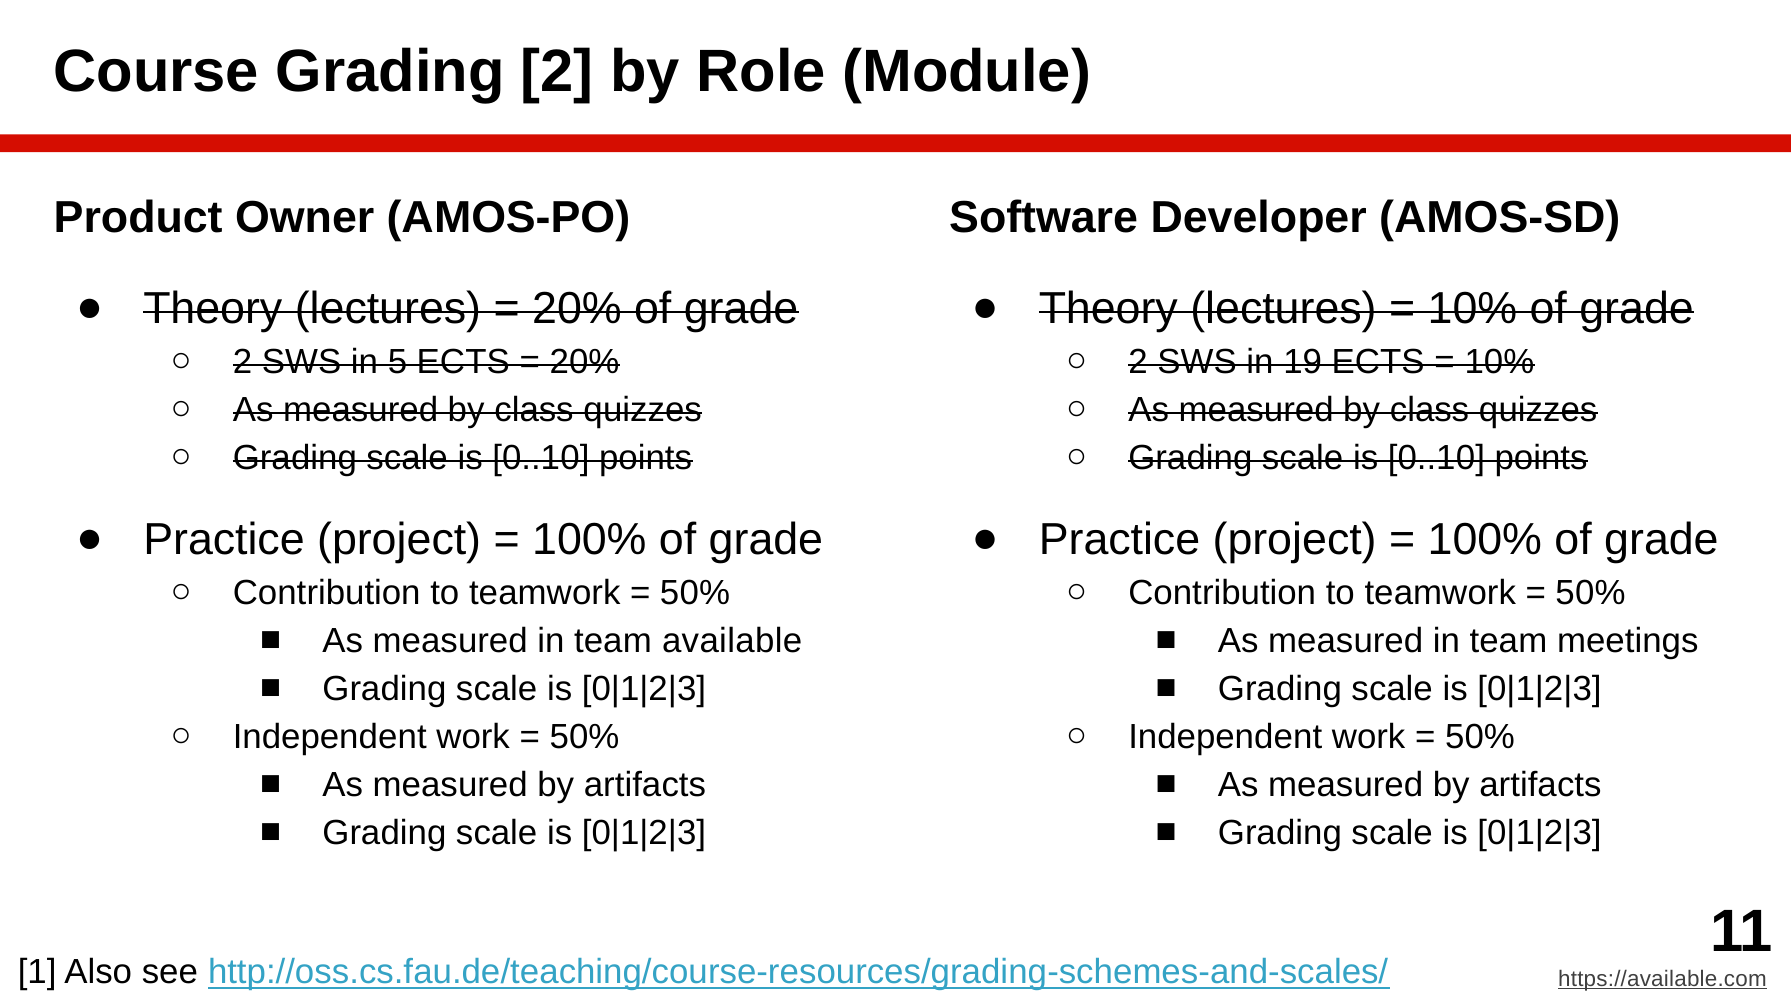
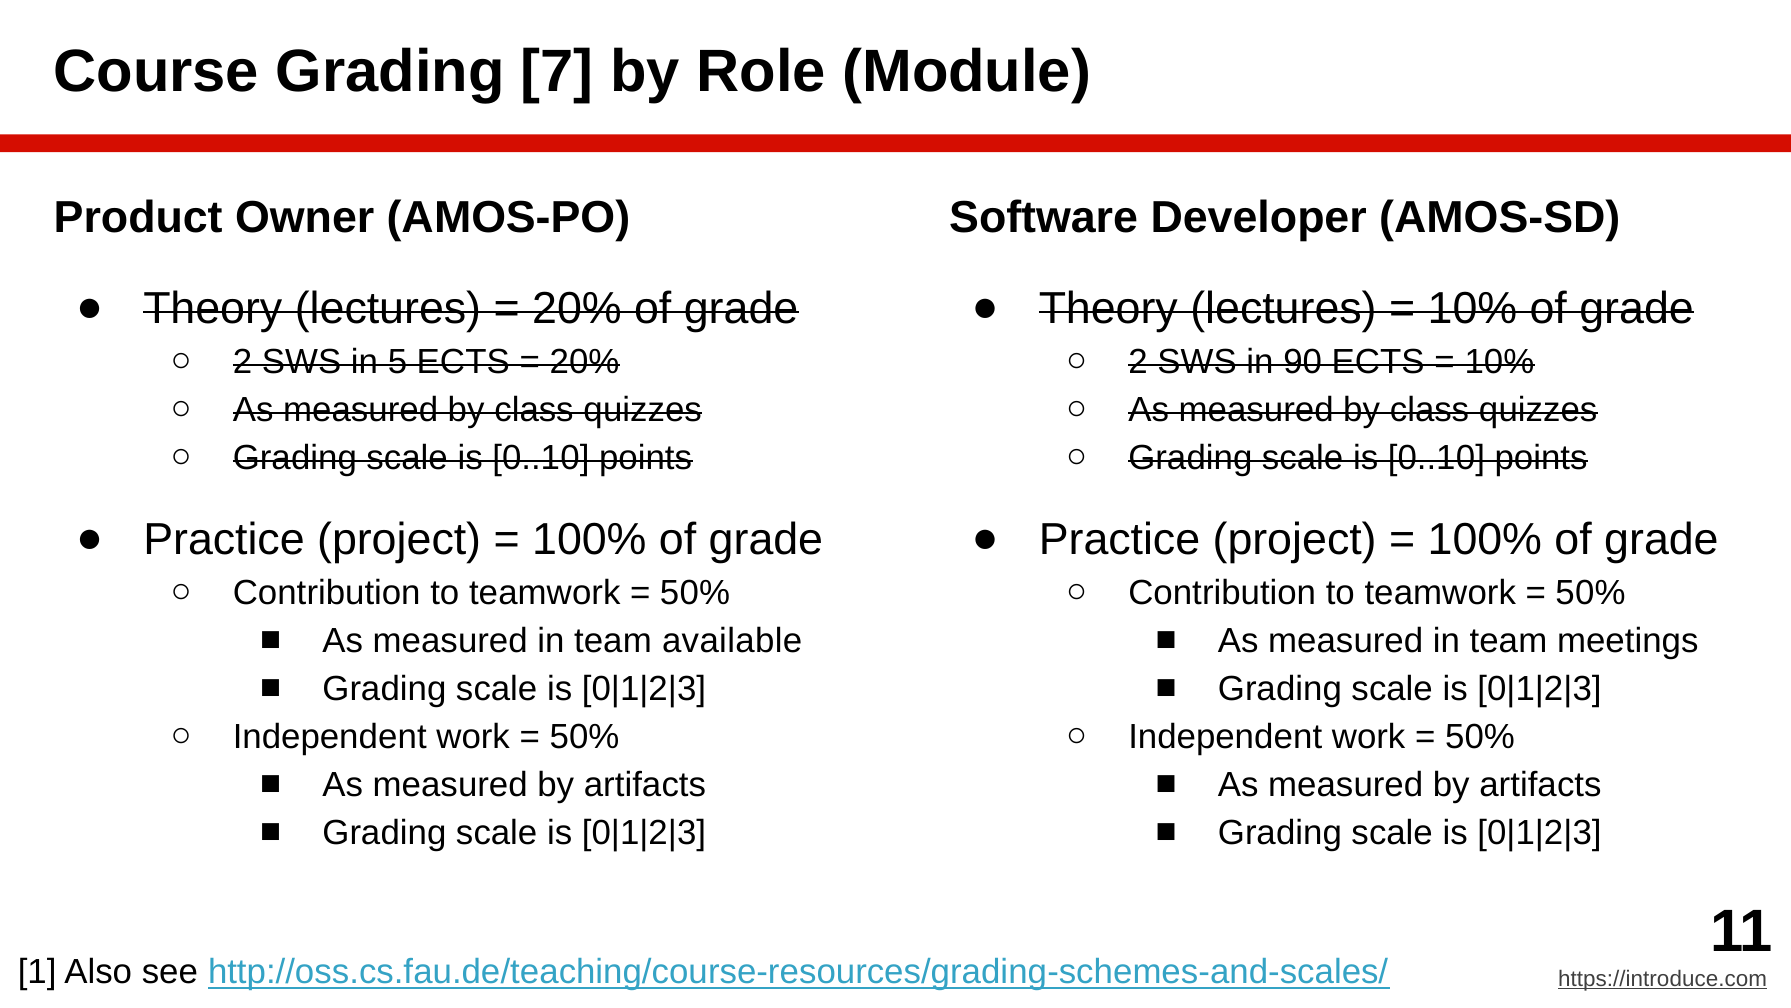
Grading 2: 2 -> 7
19: 19 -> 90
https://available.com: https://available.com -> https://introduce.com
